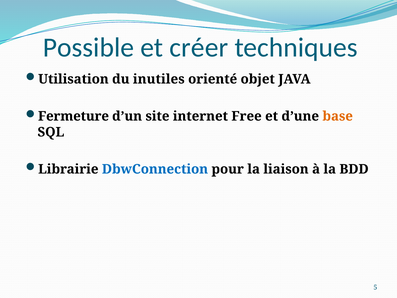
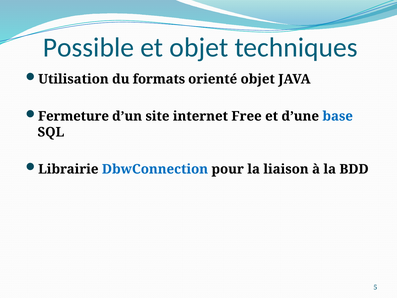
et créer: créer -> objet
inutiles: inutiles -> formats
base colour: orange -> blue
